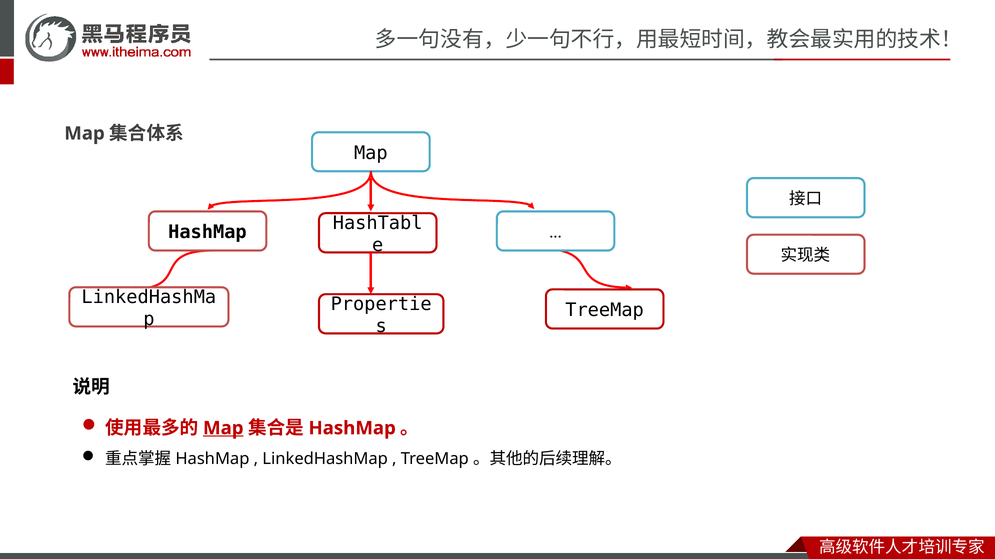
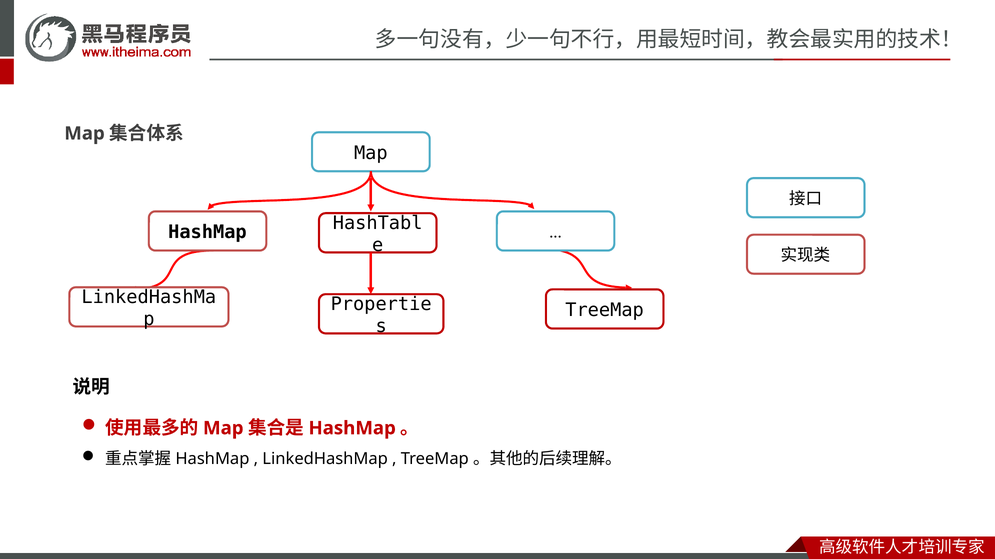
Map at (223, 429) underline: present -> none
